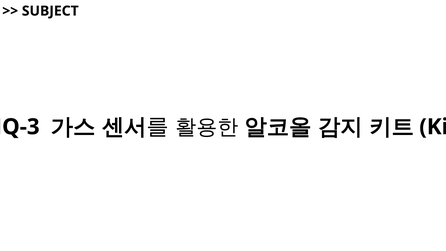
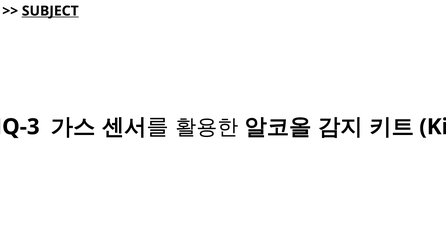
SUBJECT underline: none -> present
